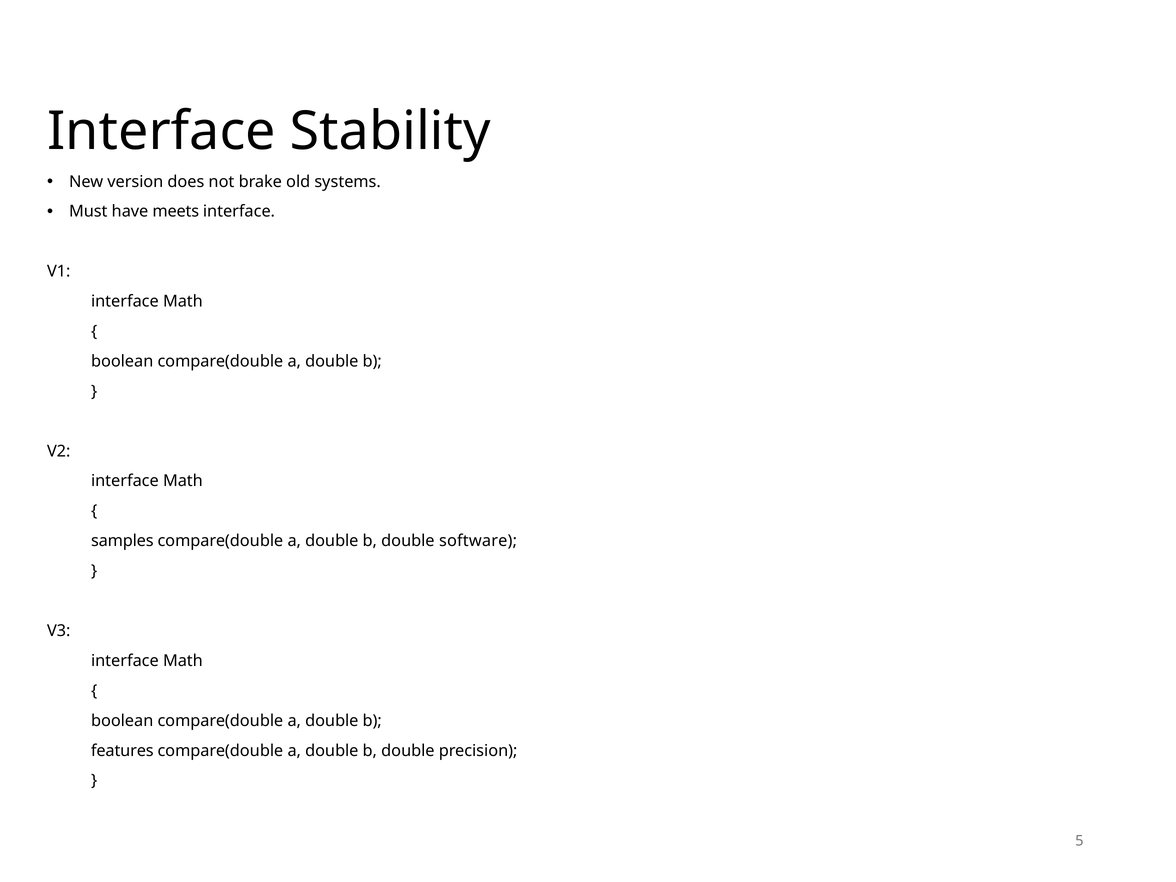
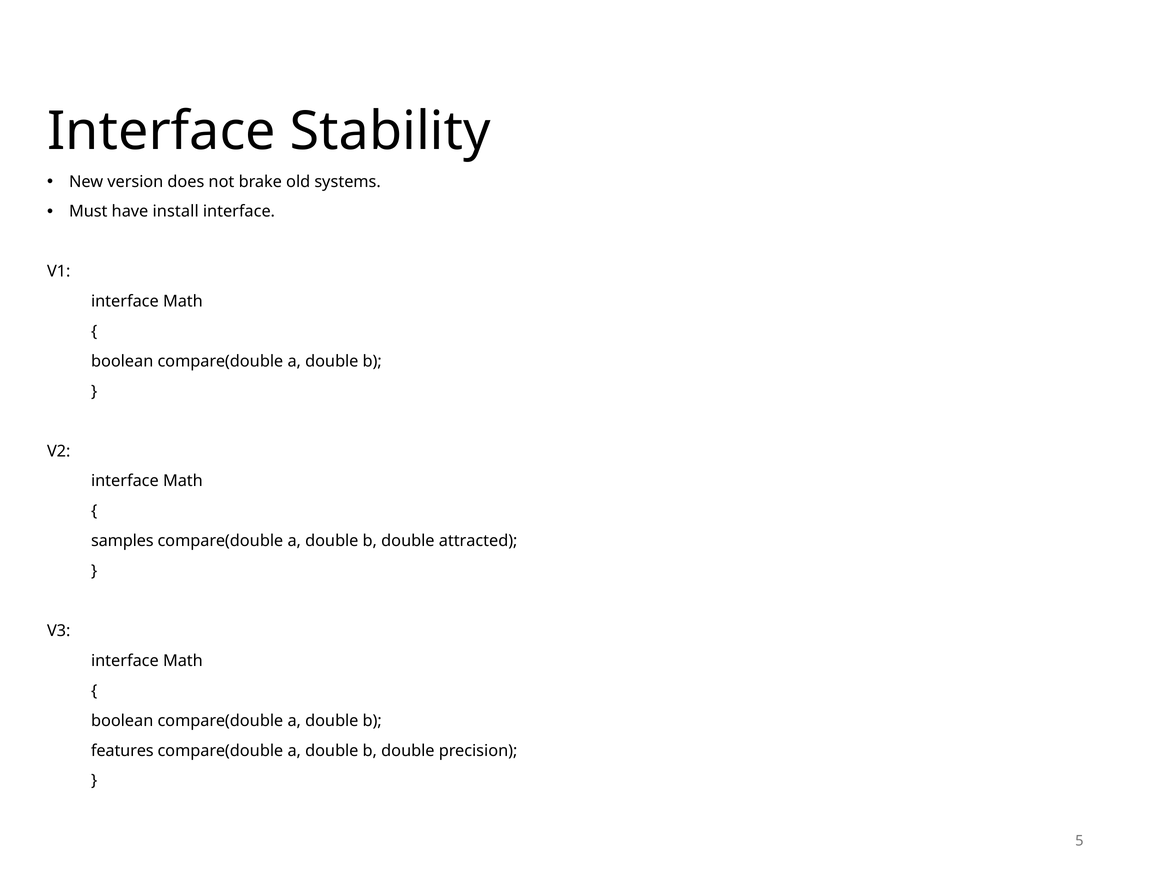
meets: meets -> install
software: software -> attracted
